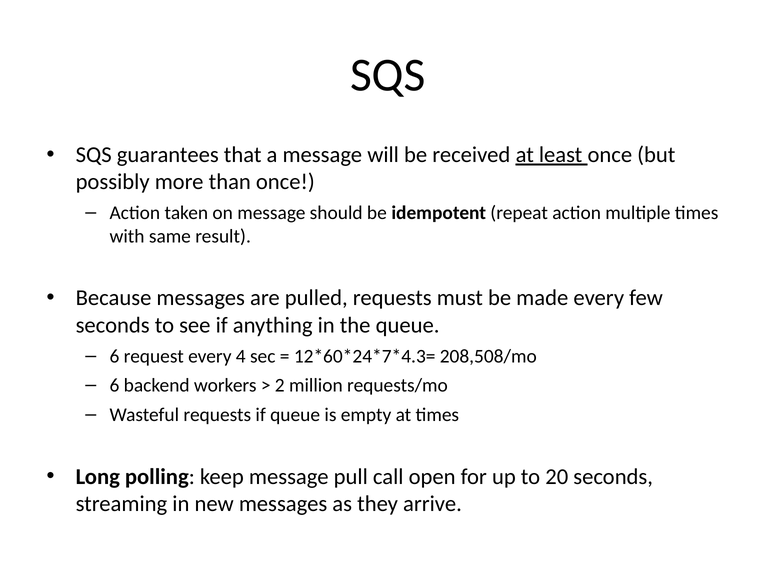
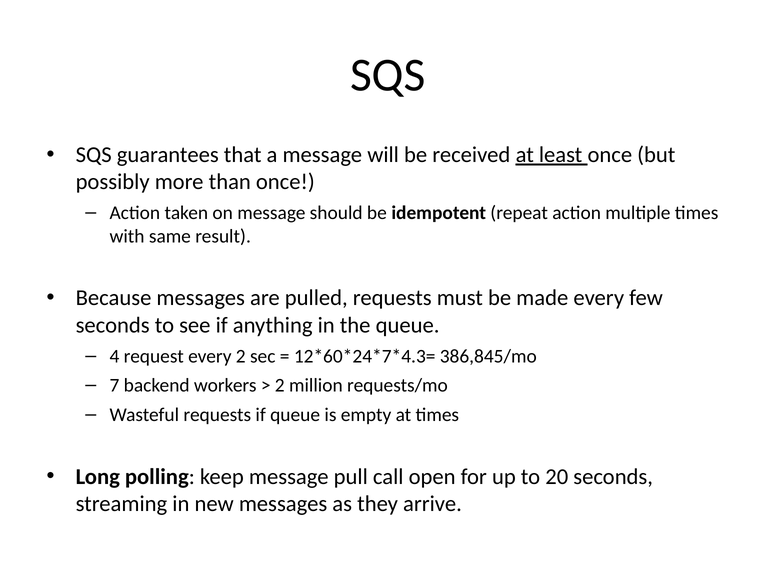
6 at (115, 356): 6 -> 4
every 4: 4 -> 2
208,508/mo: 208,508/mo -> 386,845/mo
6 at (115, 386): 6 -> 7
